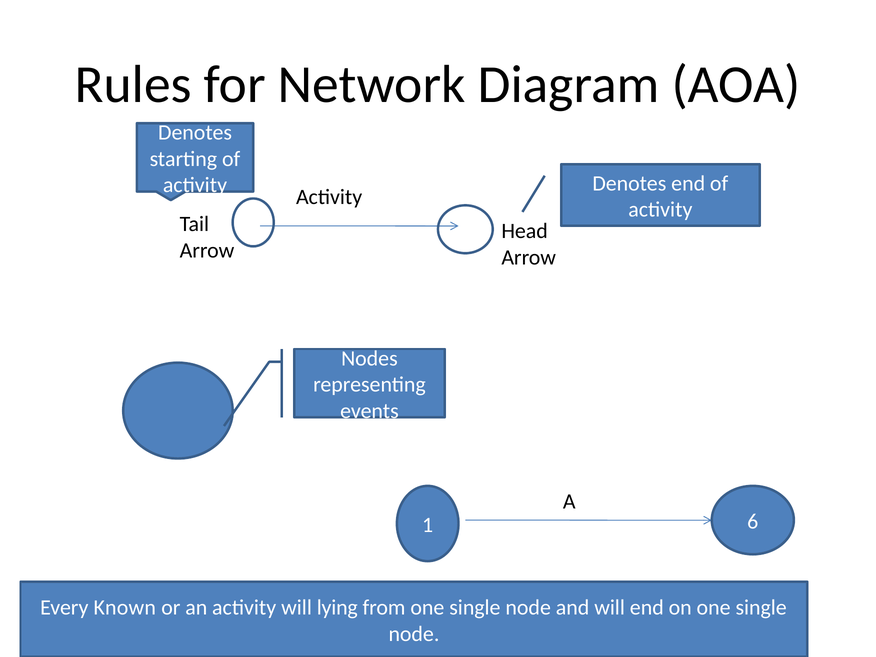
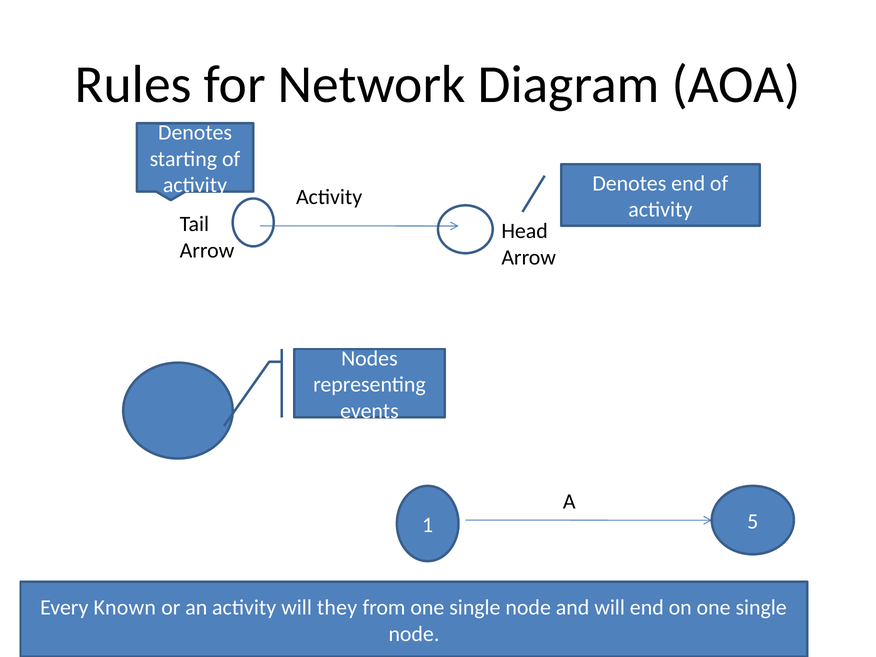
6: 6 -> 5
lying: lying -> they
